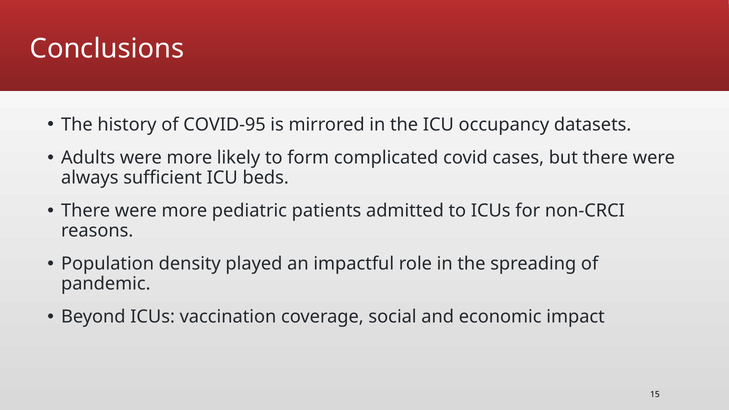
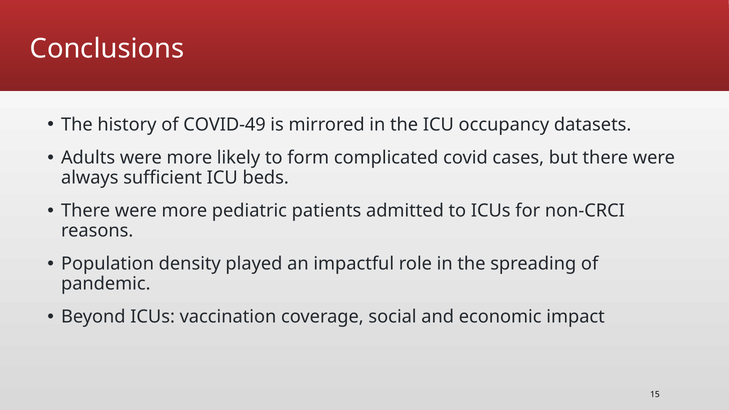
COVID-95: COVID-95 -> COVID-49
